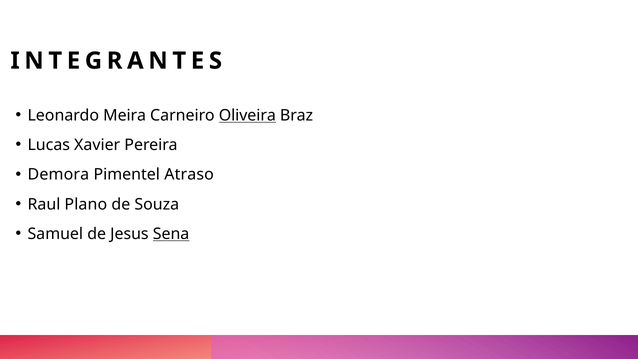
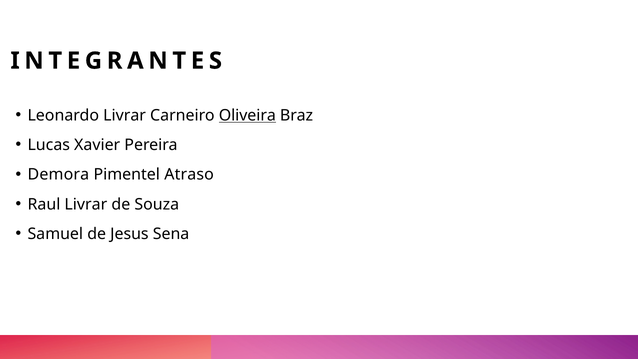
Leonardo Meira: Meira -> Livrar
Raul Plano: Plano -> Livrar
Sena underline: present -> none
